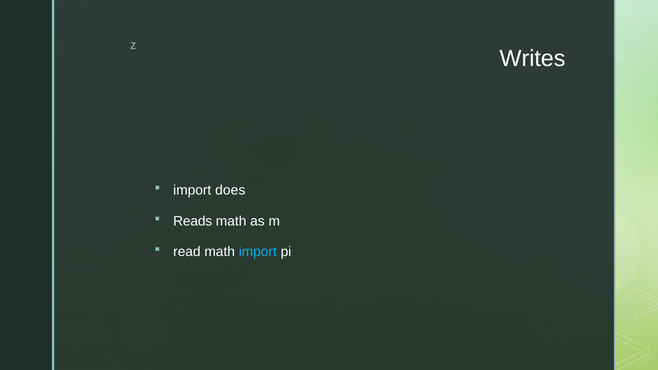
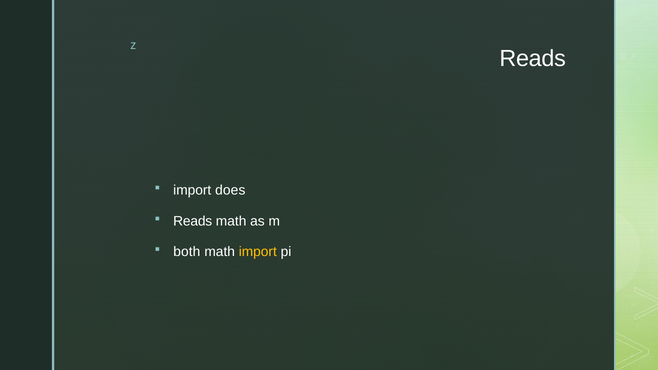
Writes at (533, 59): Writes -> Reads
read: read -> both
import at (258, 252) colour: light blue -> yellow
